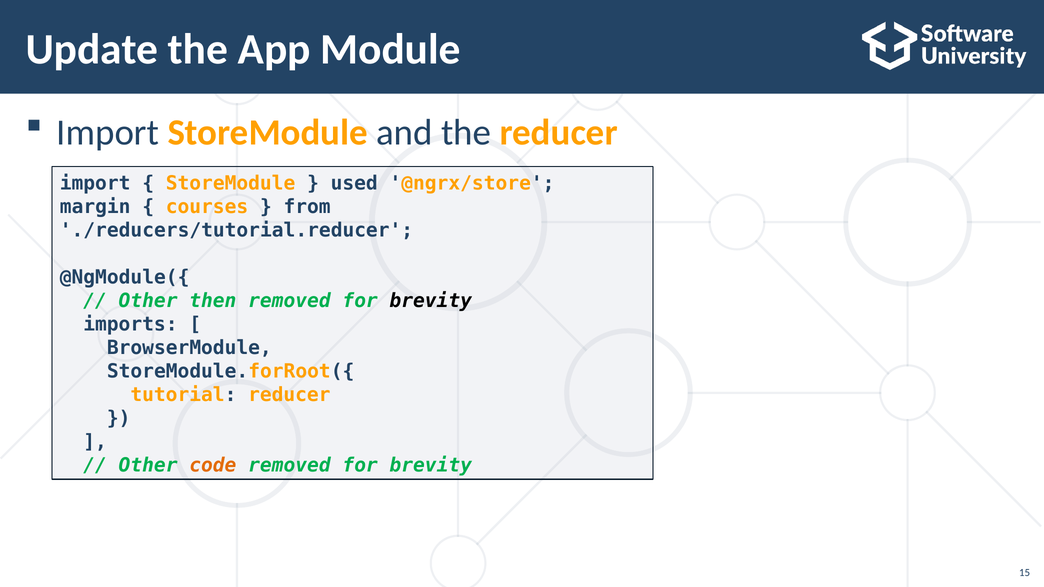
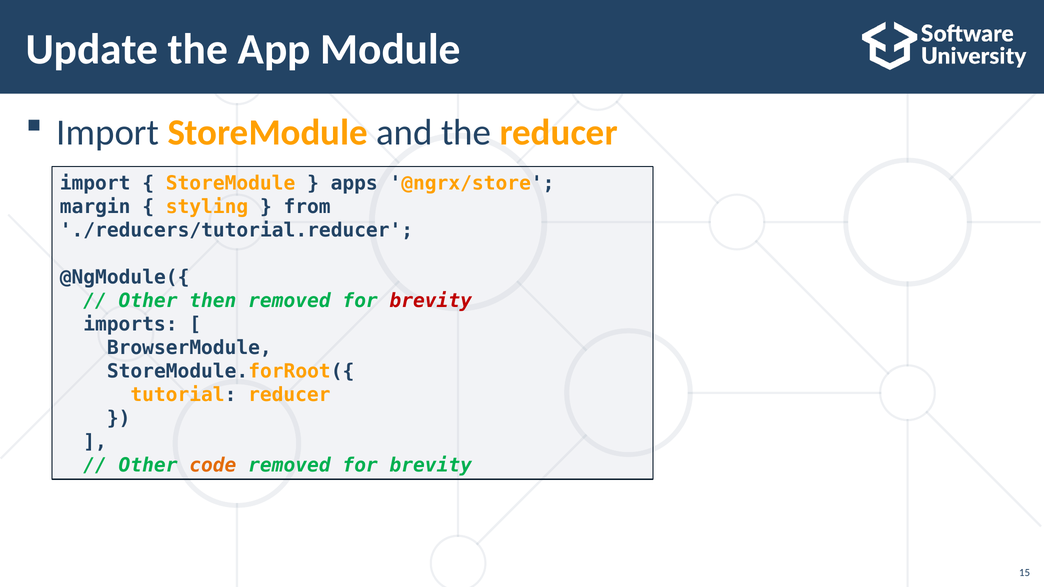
used: used -> apps
courses: courses -> styling
brevity at (431, 301) colour: black -> red
